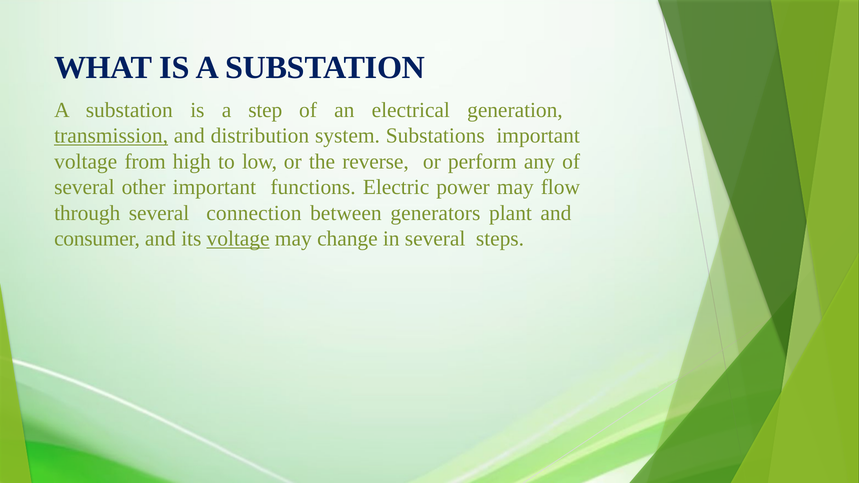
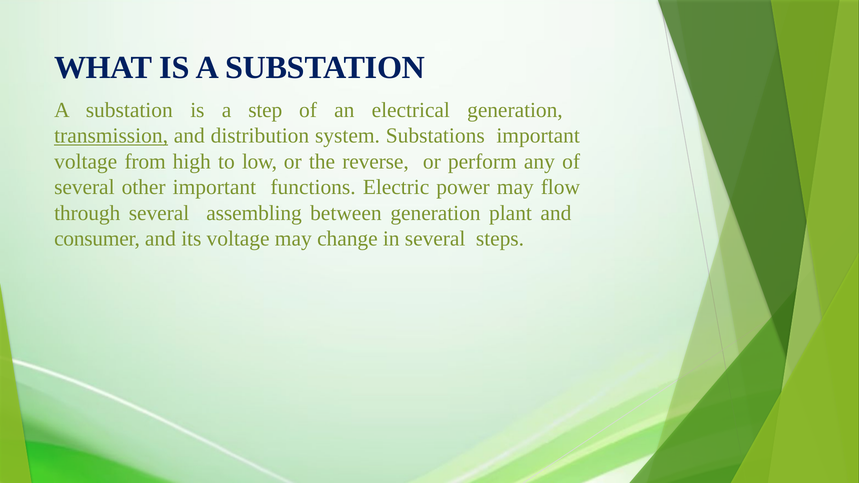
connection: connection -> assembling
between generators: generators -> generation
voltage at (238, 239) underline: present -> none
